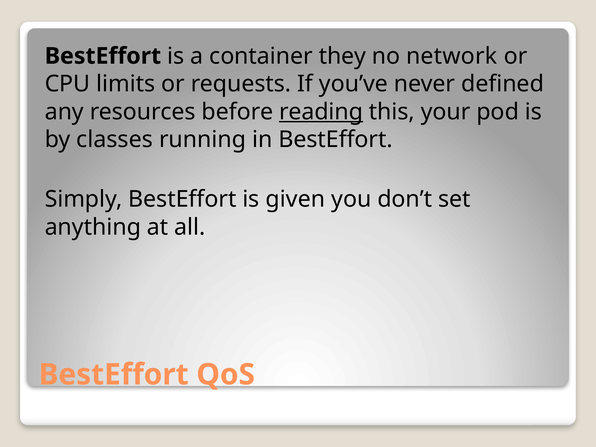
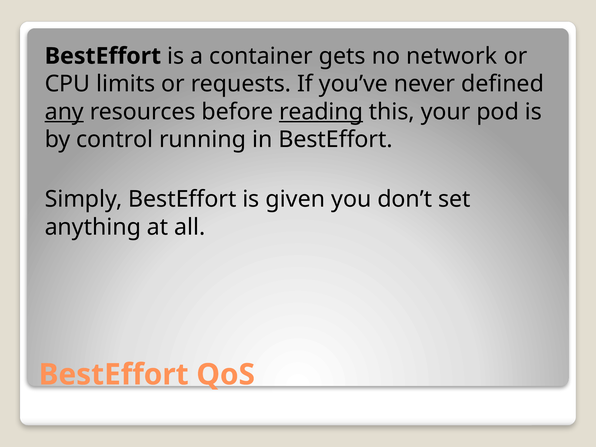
they: they -> gets
any underline: none -> present
classes: classes -> control
